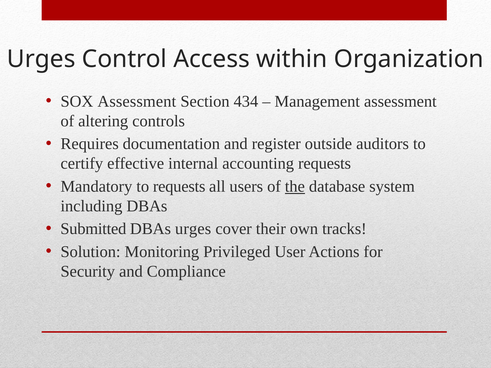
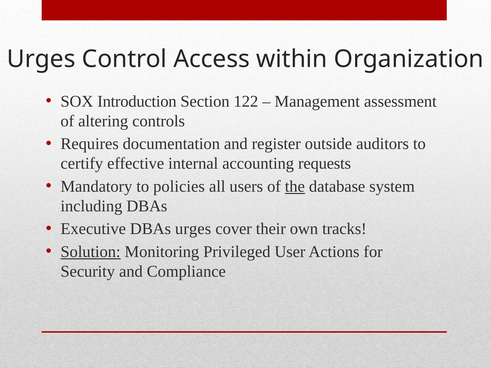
SOX Assessment: Assessment -> Introduction
434: 434 -> 122
to requests: requests -> policies
Submitted: Submitted -> Executive
Solution underline: none -> present
